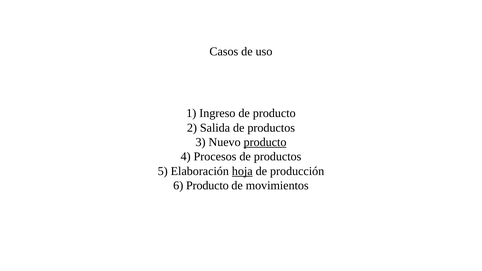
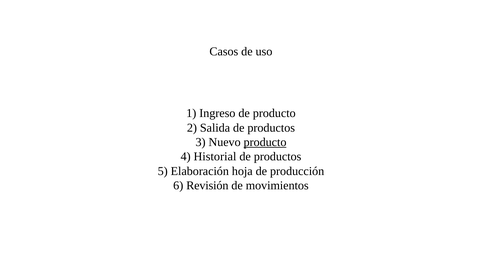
Procesos: Procesos -> Historial
hoja underline: present -> none
6 Producto: Producto -> Revisión
